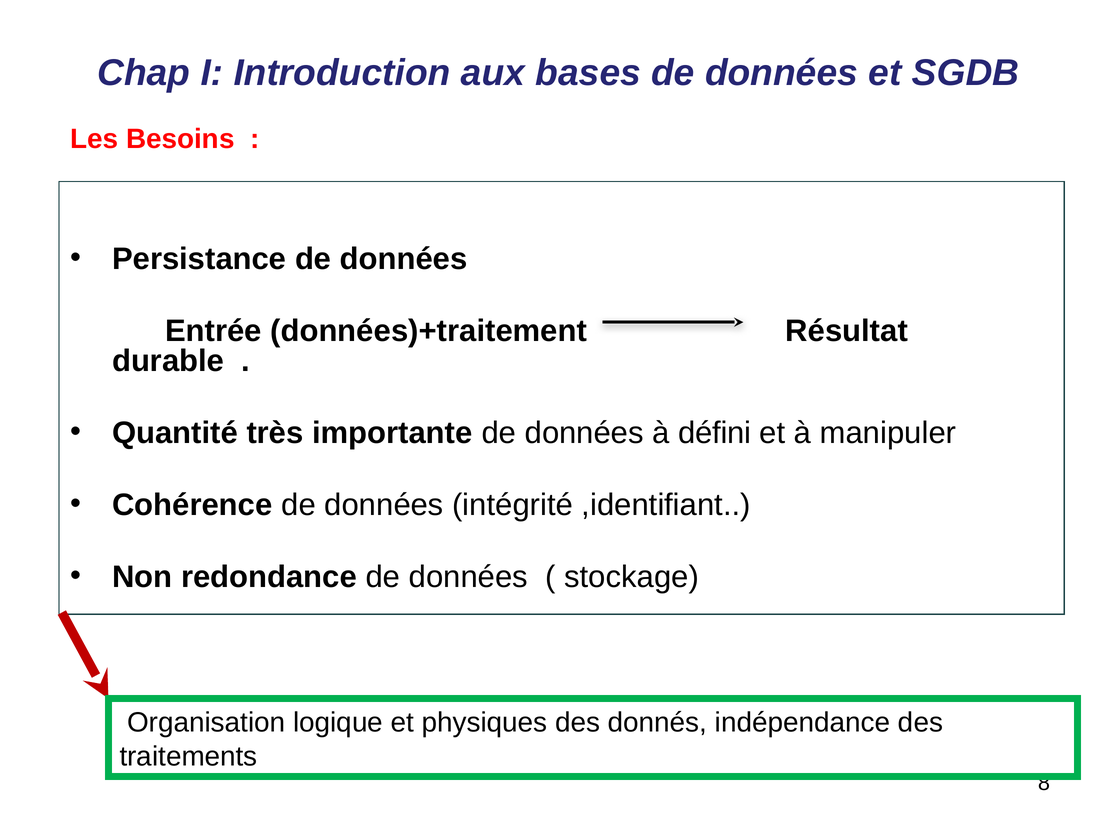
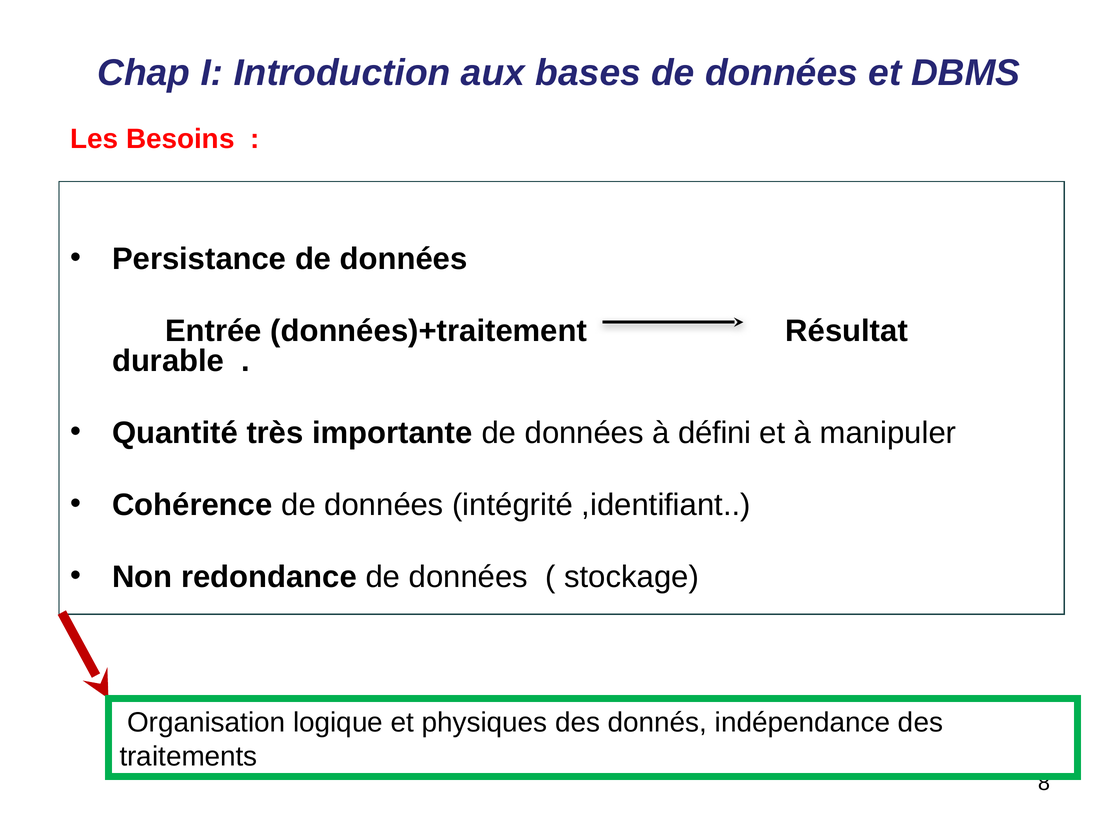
SGDB: SGDB -> DBMS
